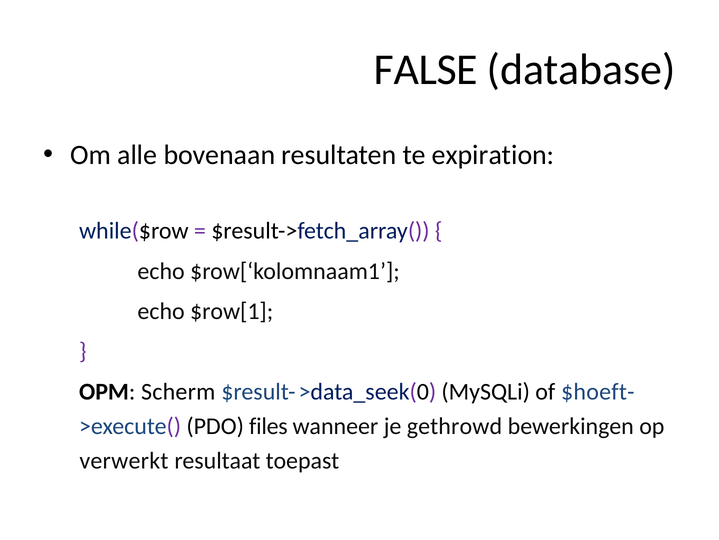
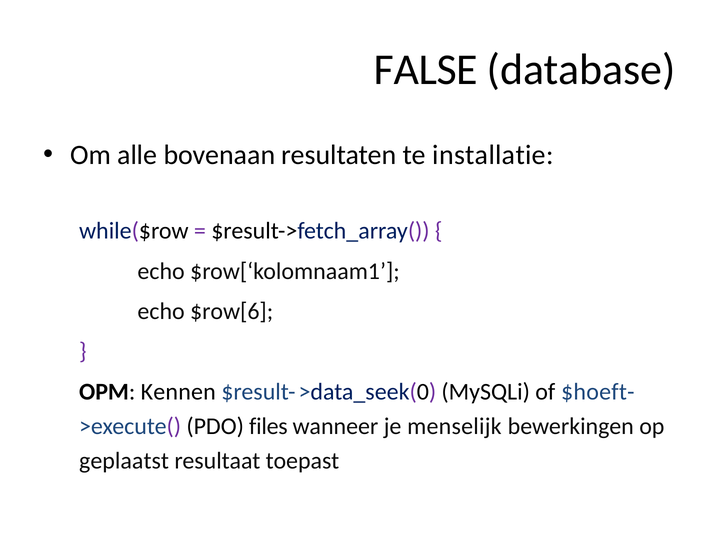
expiration: expiration -> installatie
$row[1: $row[1 -> $row[6
Scherm: Scherm -> Kennen
gethrowd: gethrowd -> menselijk
verwerkt: verwerkt -> geplaatst
